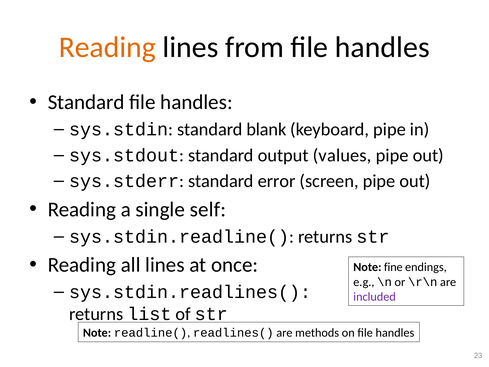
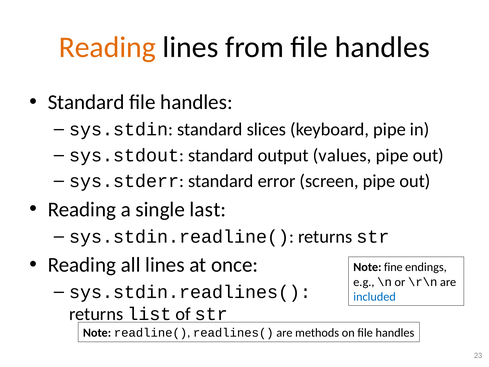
blank: blank -> slices
self: self -> last
included colour: purple -> blue
